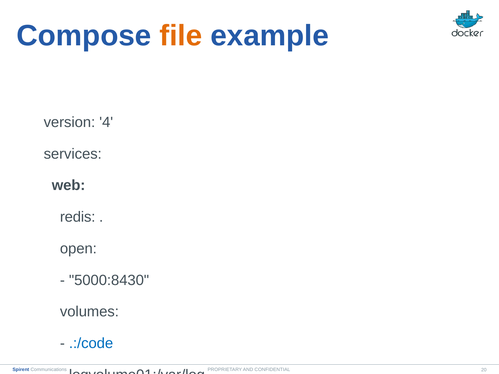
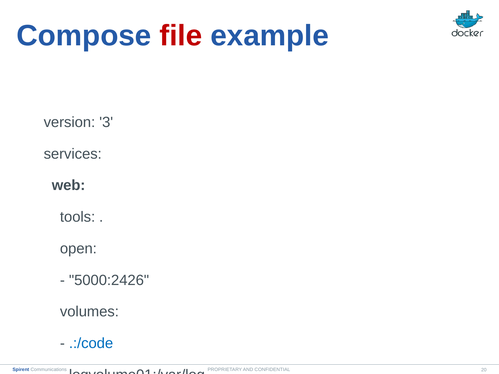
file colour: orange -> red
4: 4 -> 3
redis at (78, 217): redis -> tools
5000:8430: 5000:8430 -> 5000:2426
